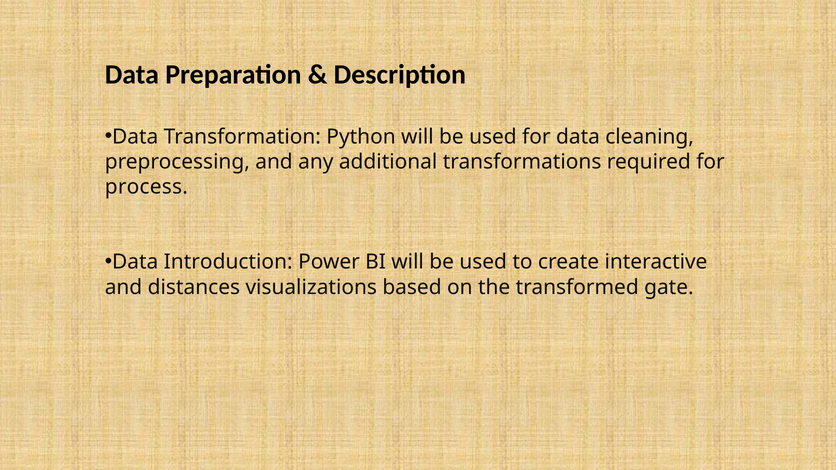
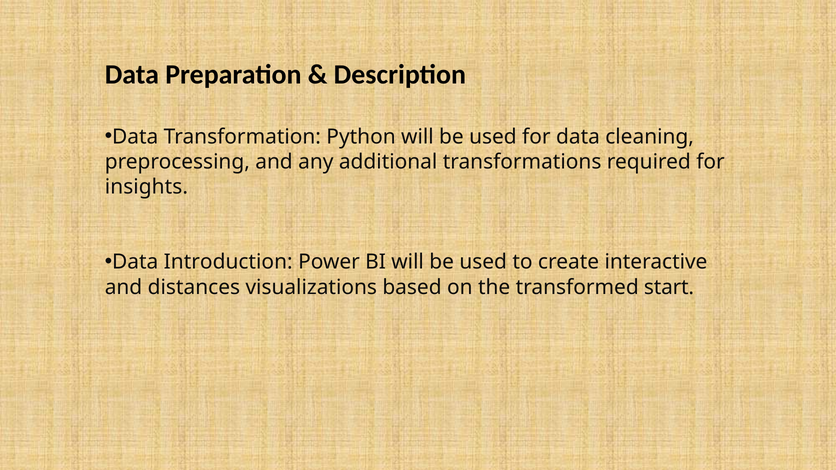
process: process -> insights
gate: gate -> start
